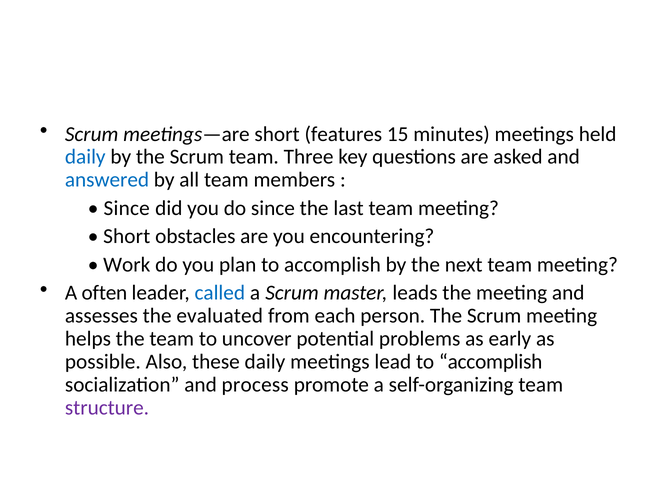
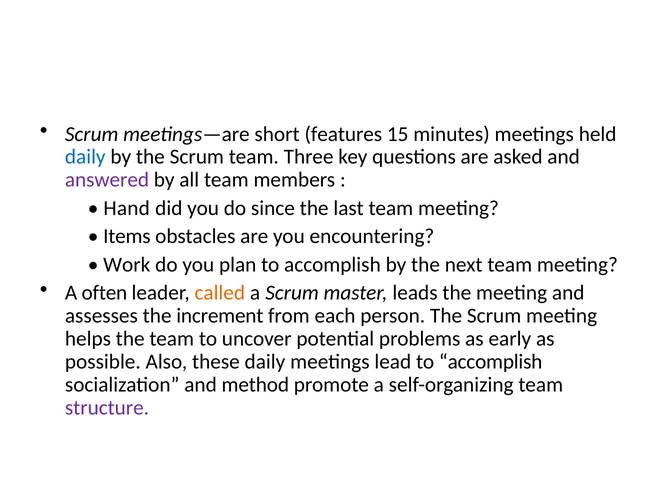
answered colour: blue -> purple
Since at (127, 208): Since -> Hand
Short at (127, 237): Short -> Items
called colour: blue -> orange
evaluated: evaluated -> increment
process: process -> method
